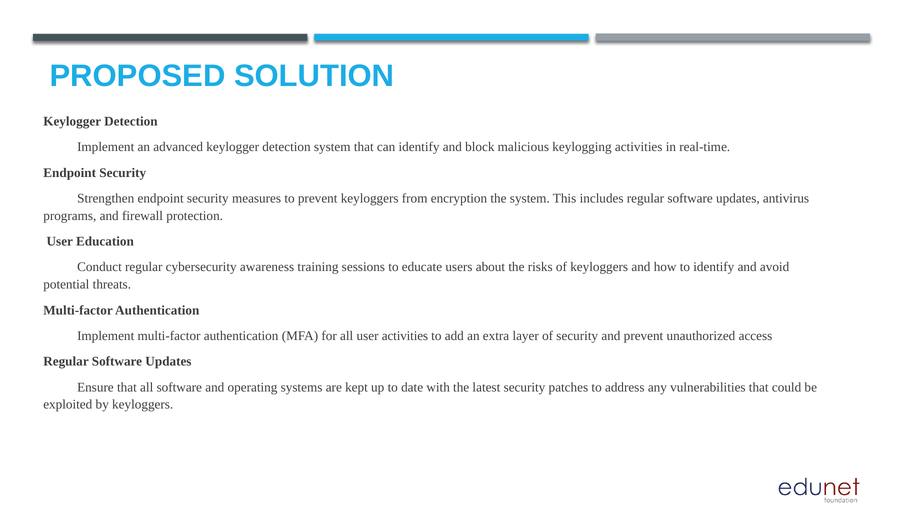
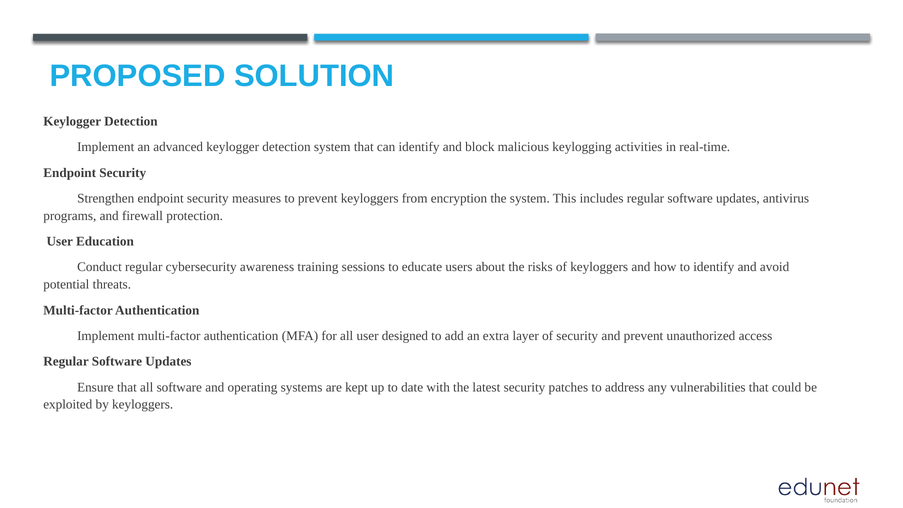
user activities: activities -> designed
